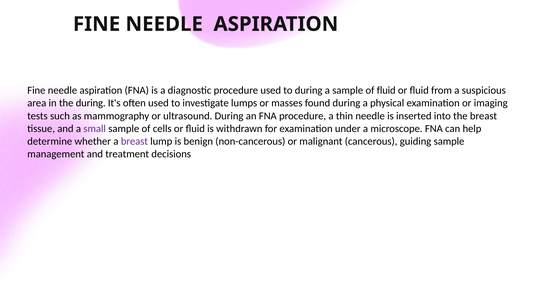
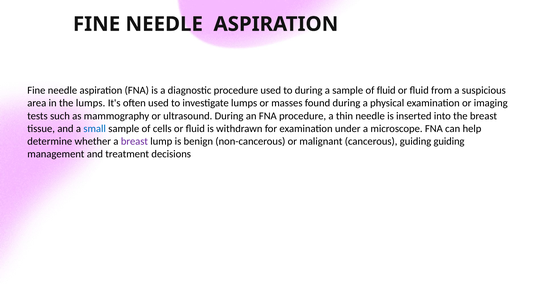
the during: during -> lumps
small colour: purple -> blue
guiding sample: sample -> guiding
